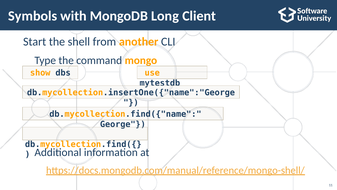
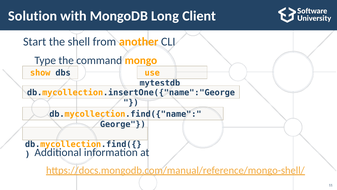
Symbols: Symbols -> Solution
